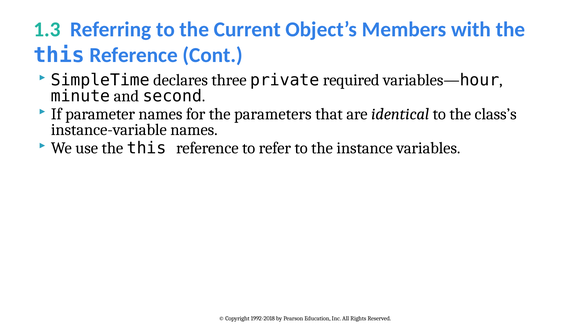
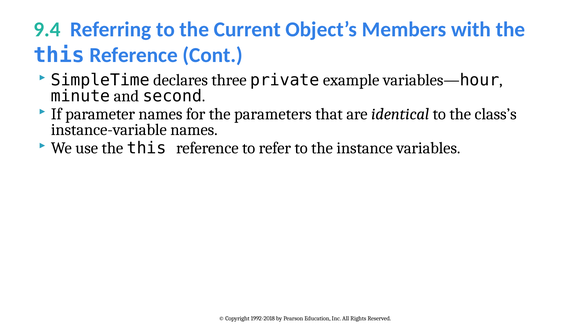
1.3: 1.3 -> 9.4
required: required -> example
